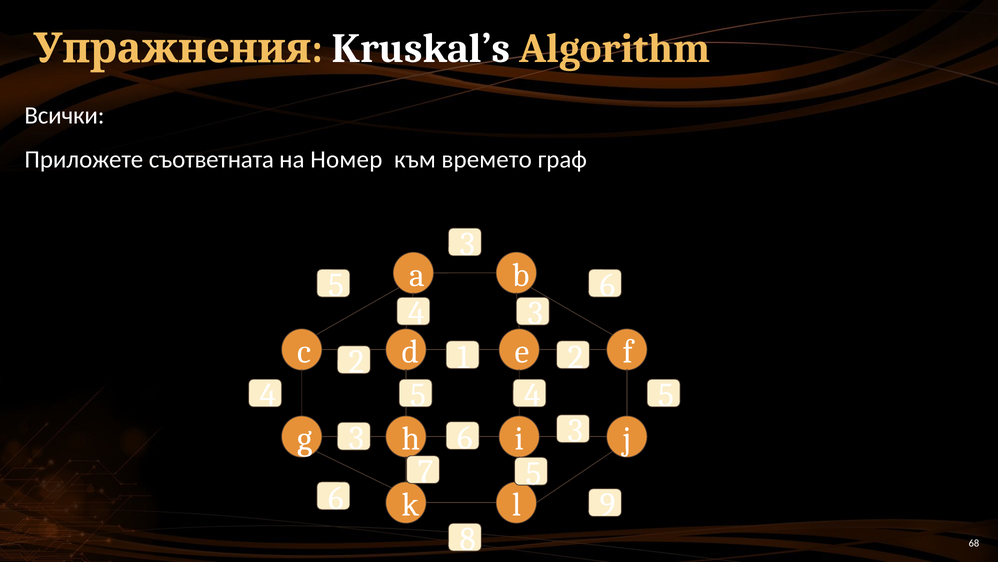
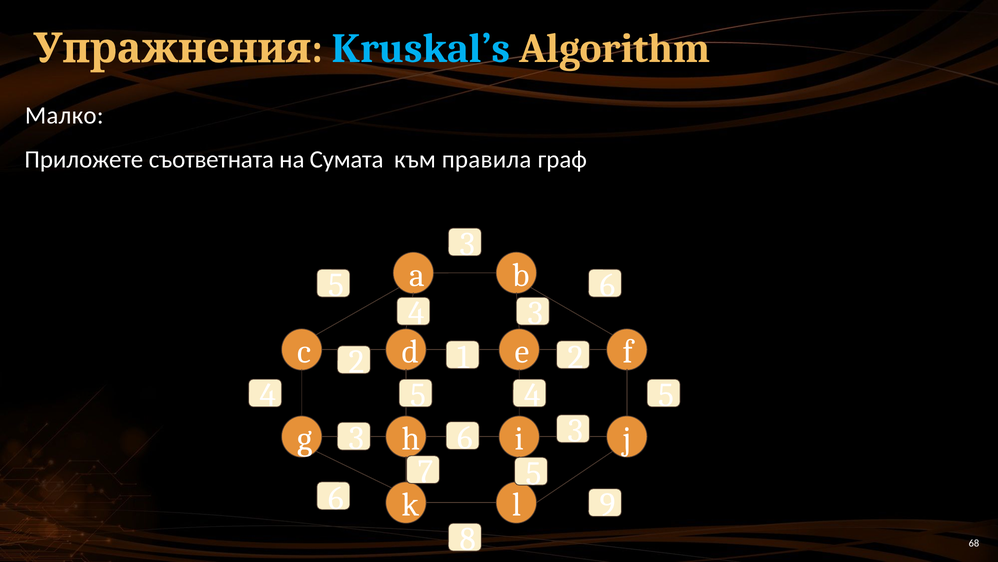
Kruskal’s colour: white -> light blue
Всички: Всички -> Малко
Номер: Номер -> Сумата
времето: времето -> правила
